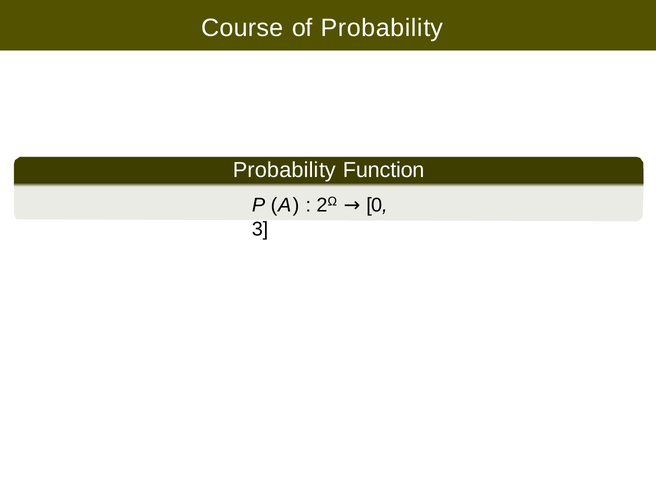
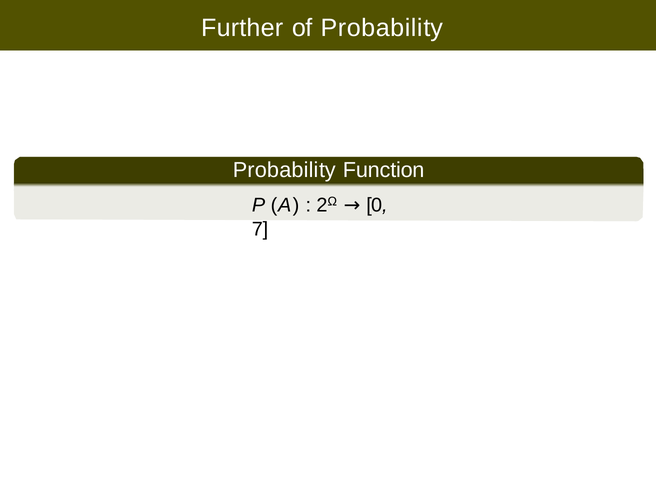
Course: Course -> Further
3: 3 -> 7
